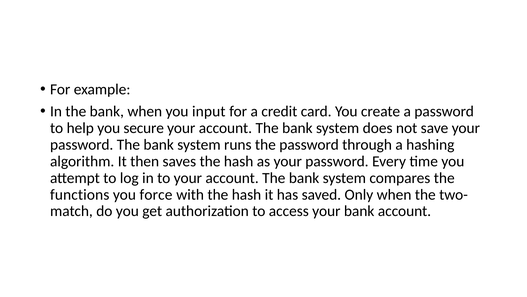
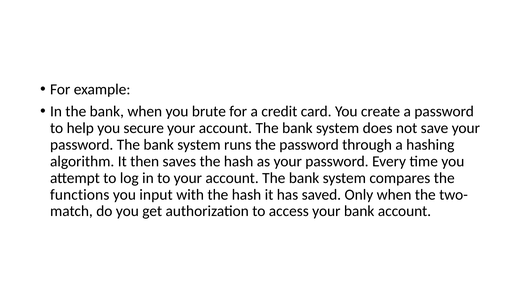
input: input -> brute
force: force -> input
